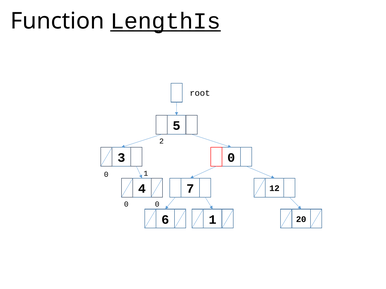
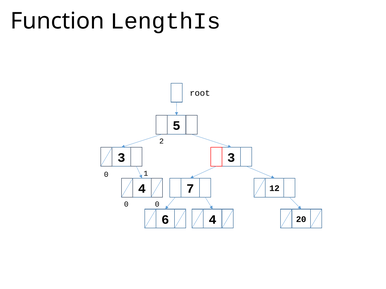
LengthIs underline: present -> none
3 0: 0 -> 3
6 1: 1 -> 4
